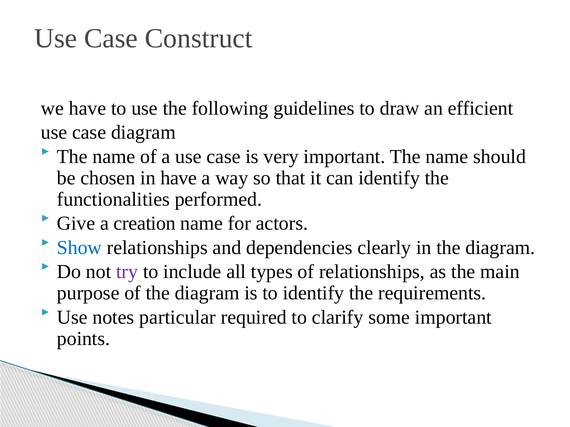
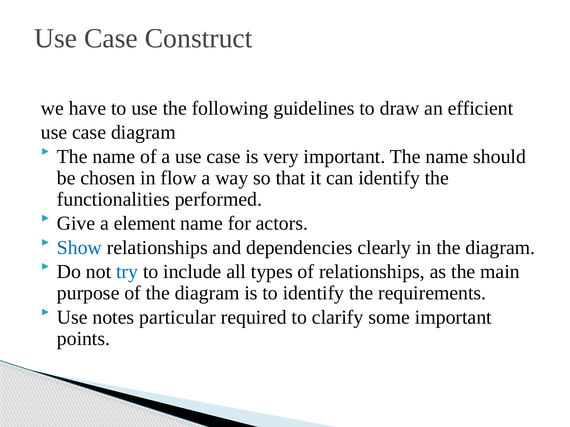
in have: have -> flow
creation: creation -> element
try colour: purple -> blue
